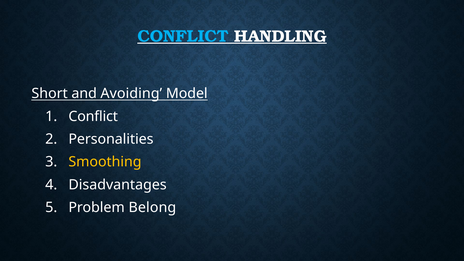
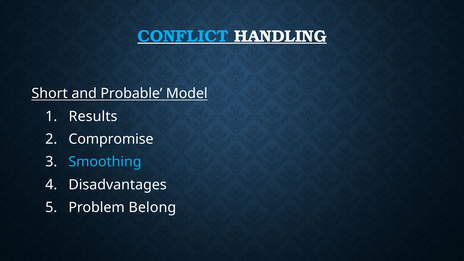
Avoiding: Avoiding -> Probable
Conflict at (93, 116): Conflict -> Results
Personalities: Personalities -> Compromise
Smoothing colour: yellow -> light blue
